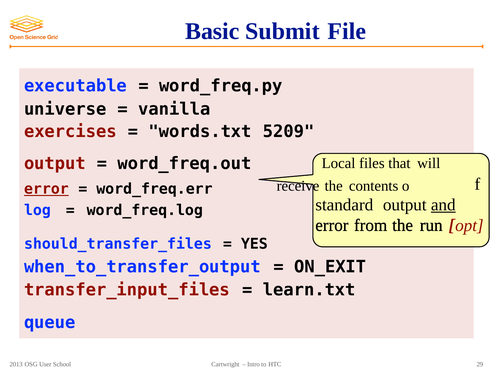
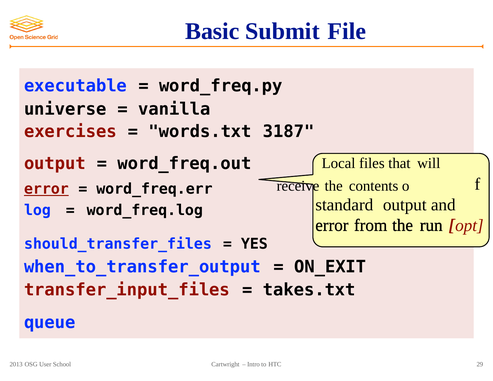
5209: 5209 -> 3187
and underline: present -> none
learn.txt: learn.txt -> takes.txt
